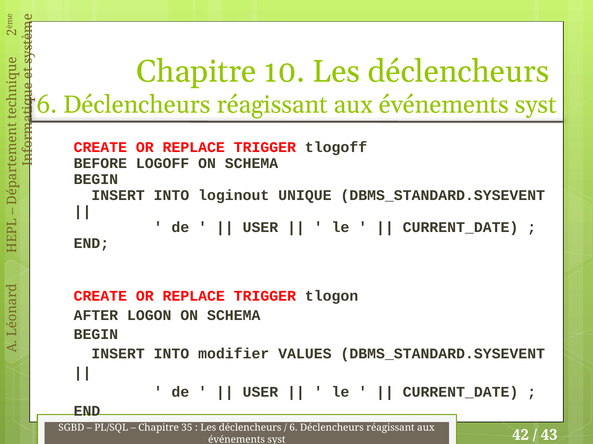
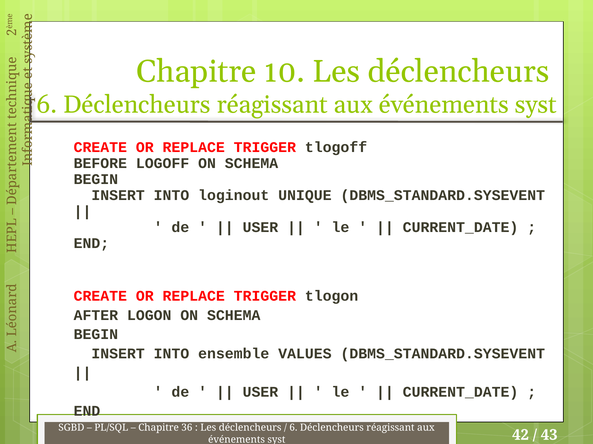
modifier: modifier -> ensemble
35: 35 -> 36
